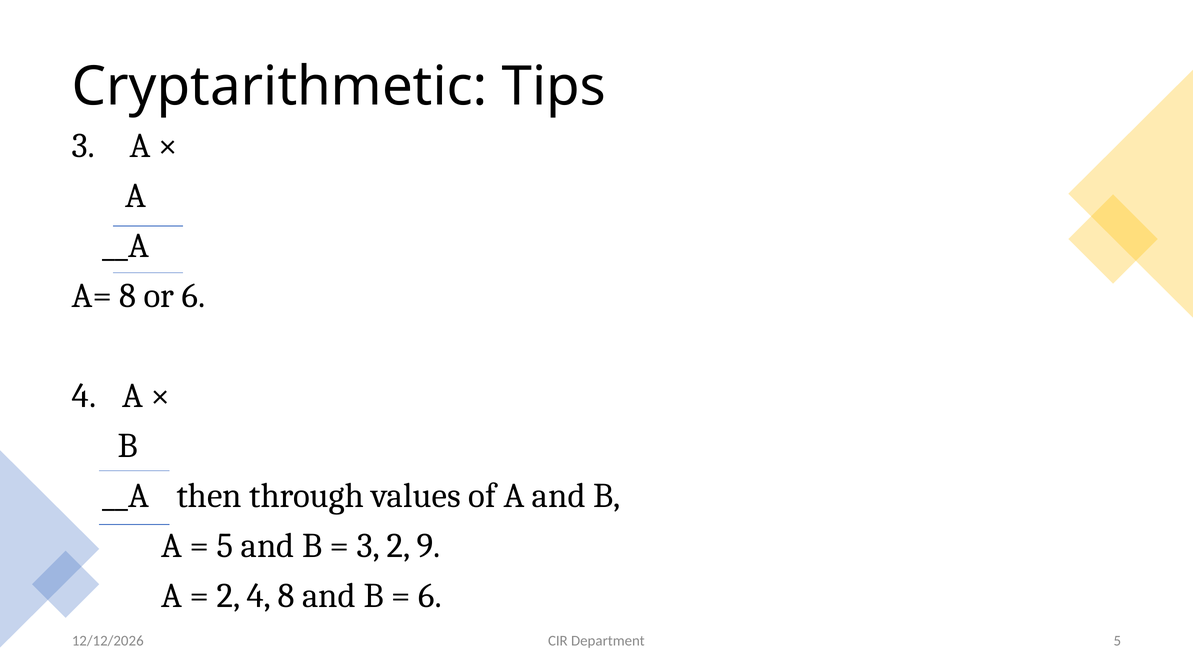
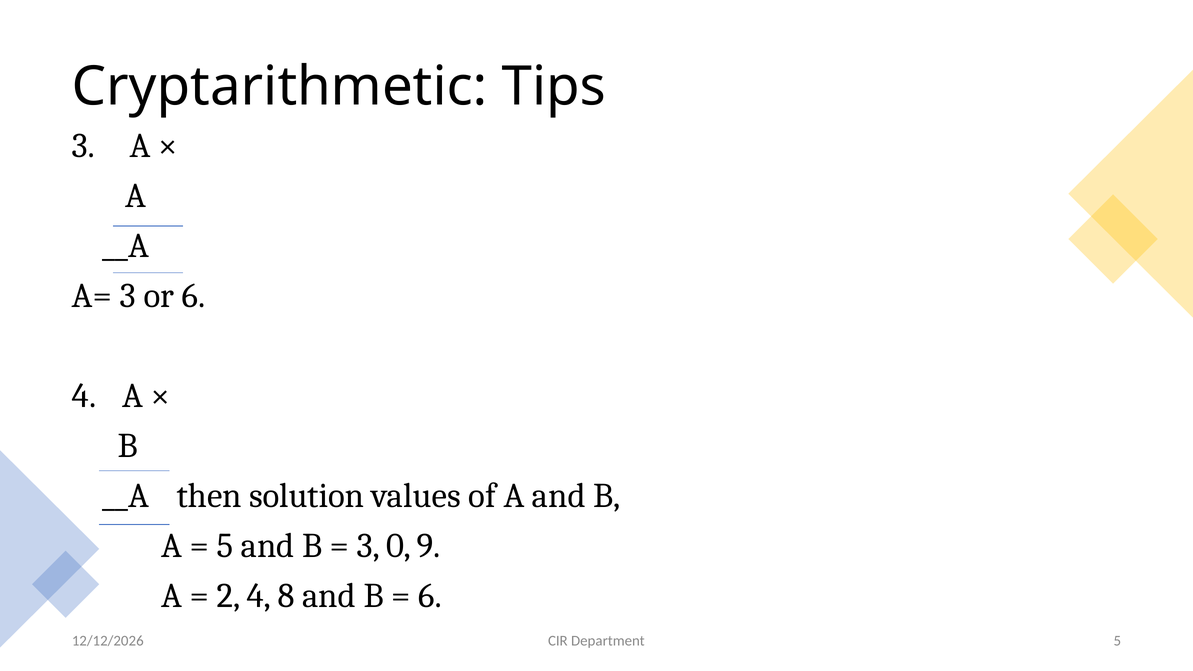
A= 8: 8 -> 3
through: through -> solution
3 2: 2 -> 0
